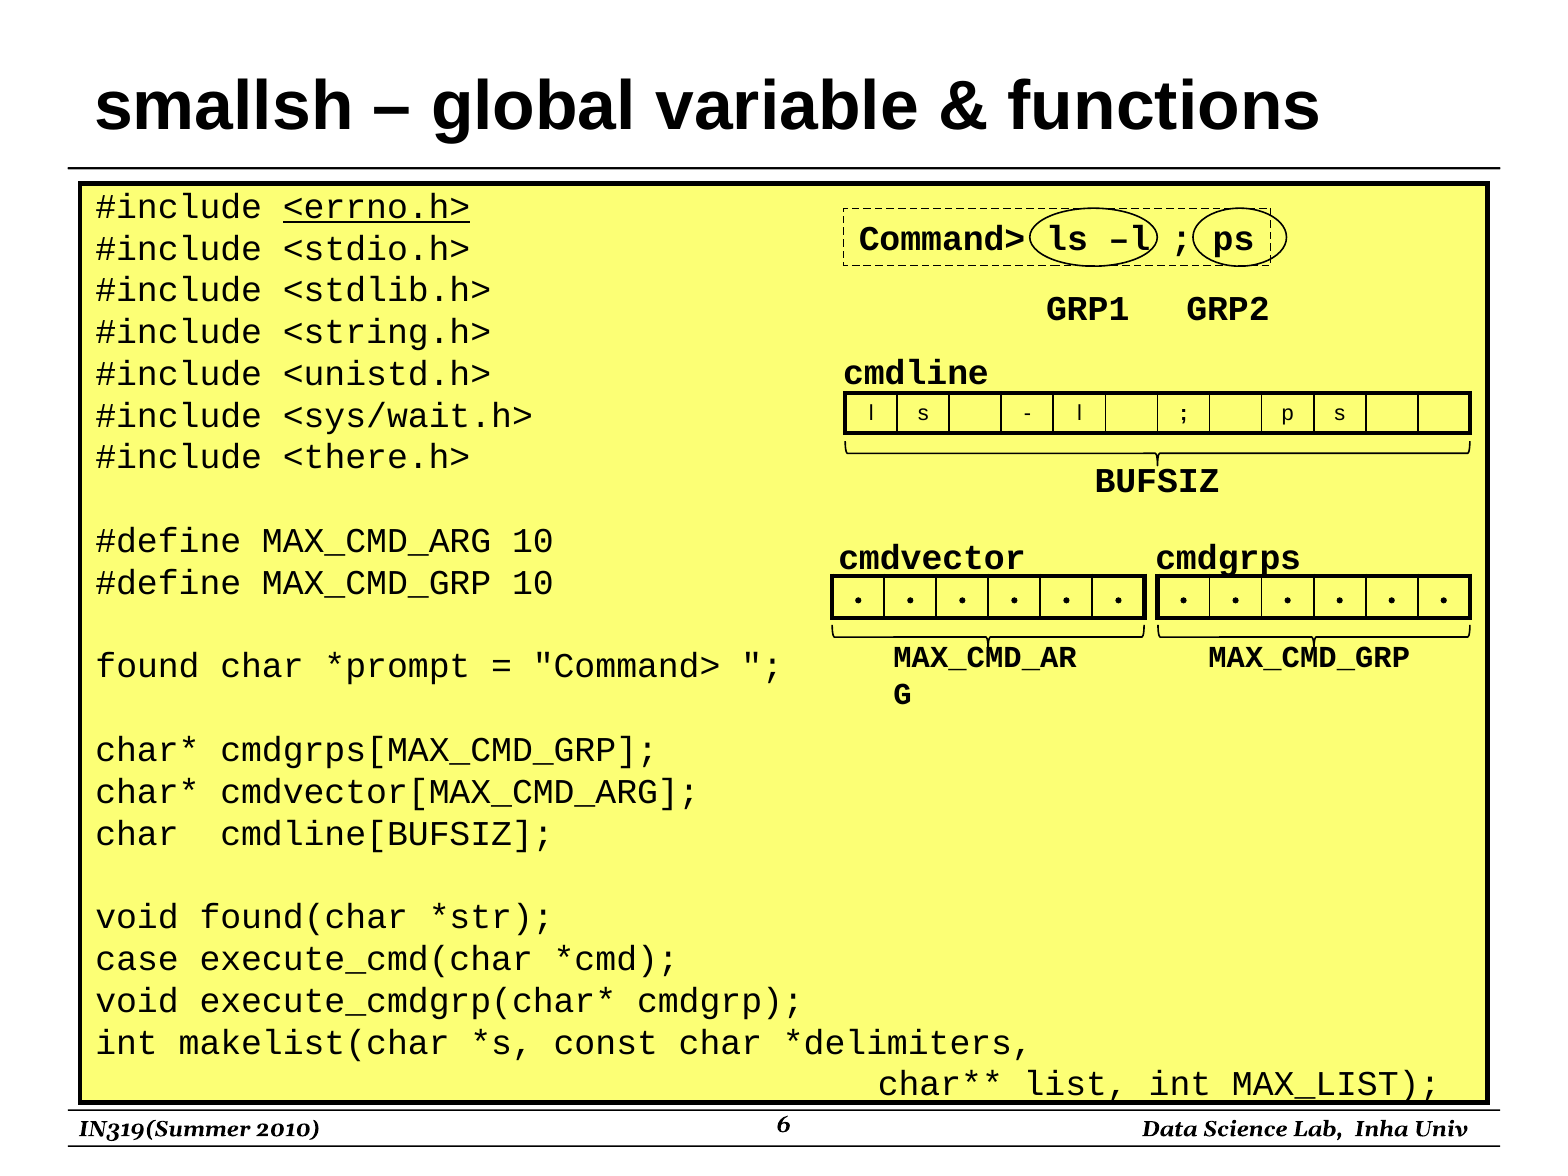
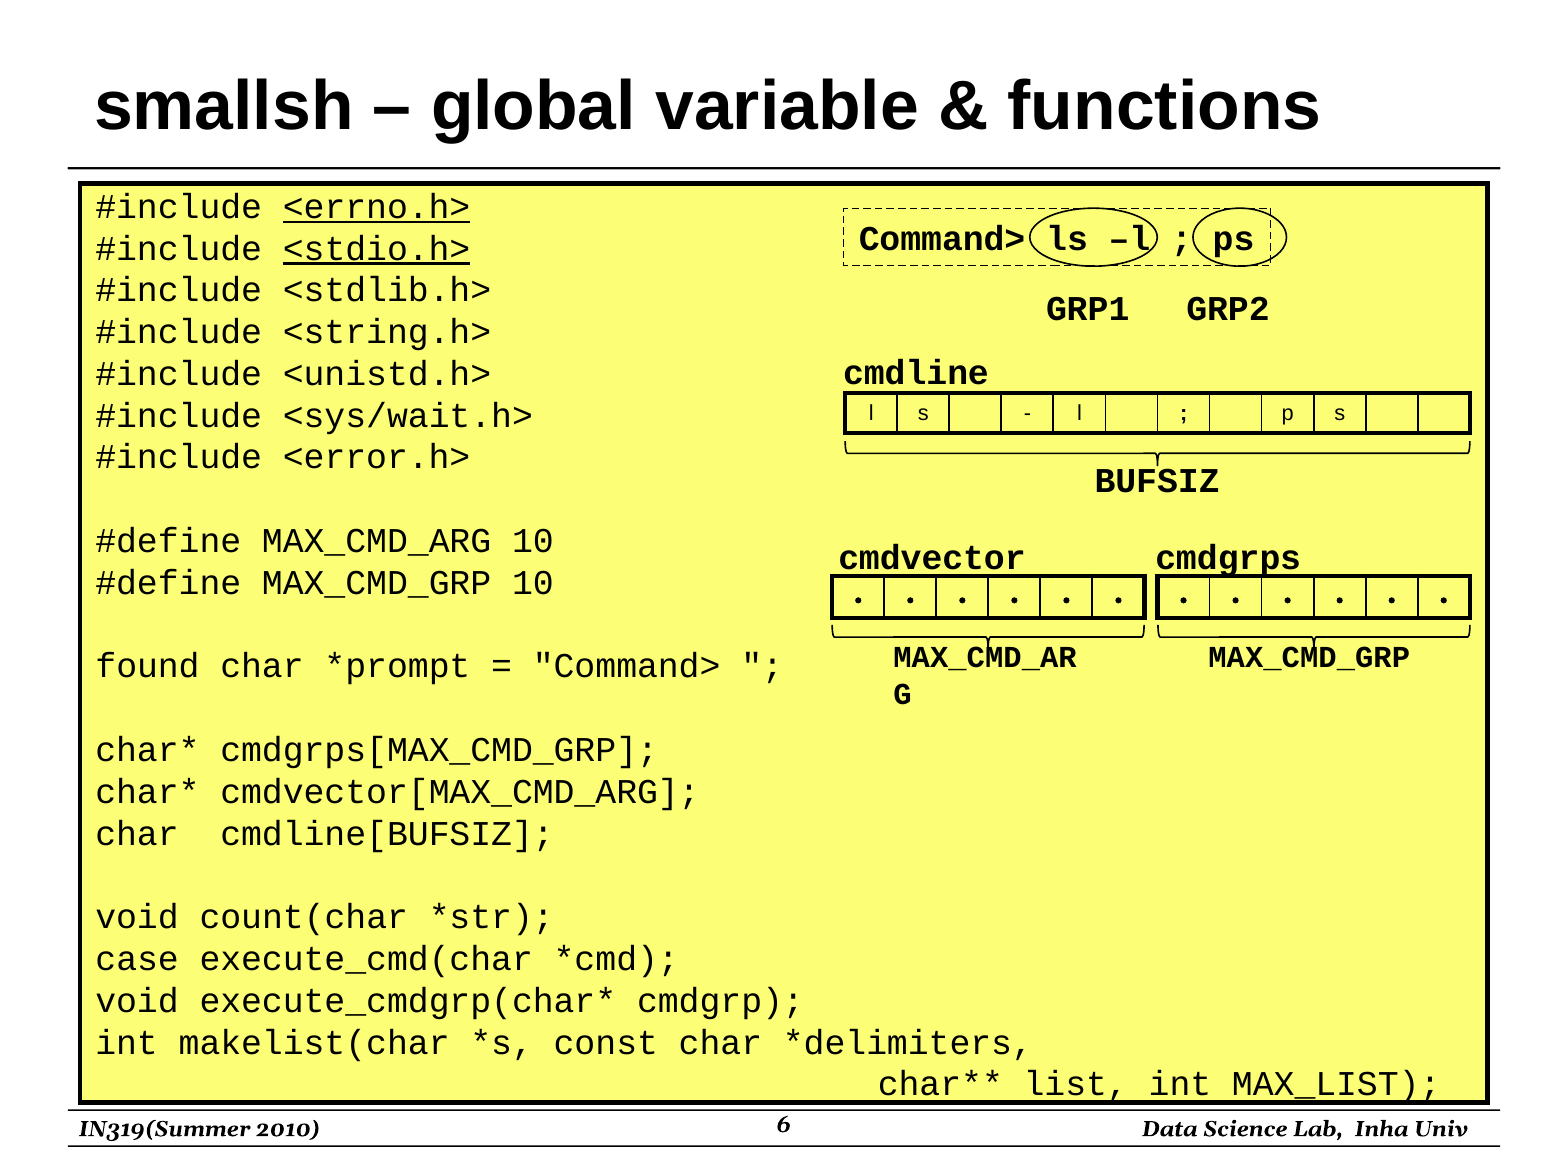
<stdio.h> underline: none -> present
<there.h>: <there.h> -> <error.h>
found(char: found(char -> count(char
